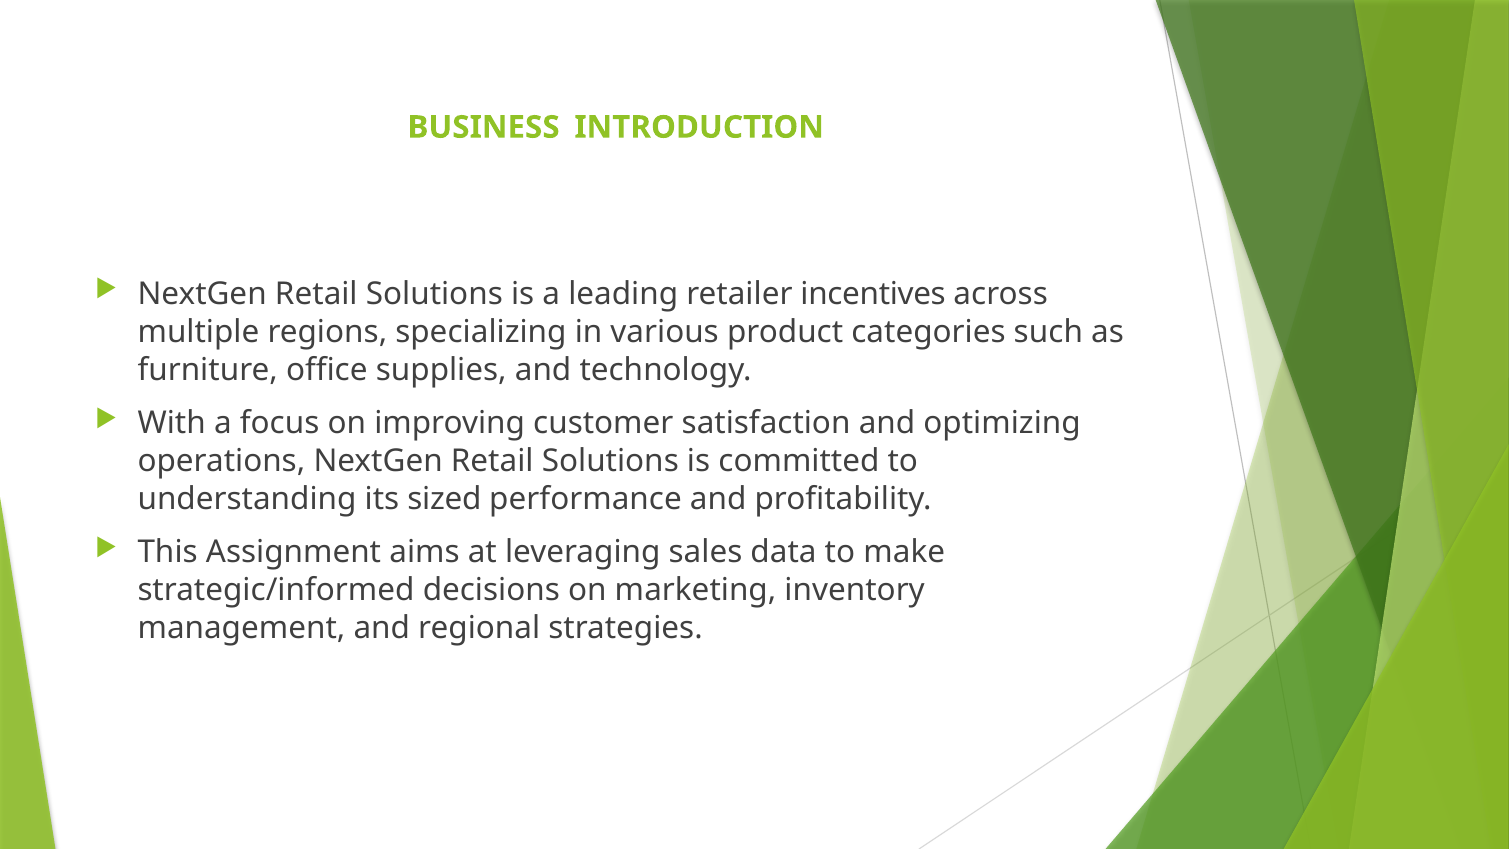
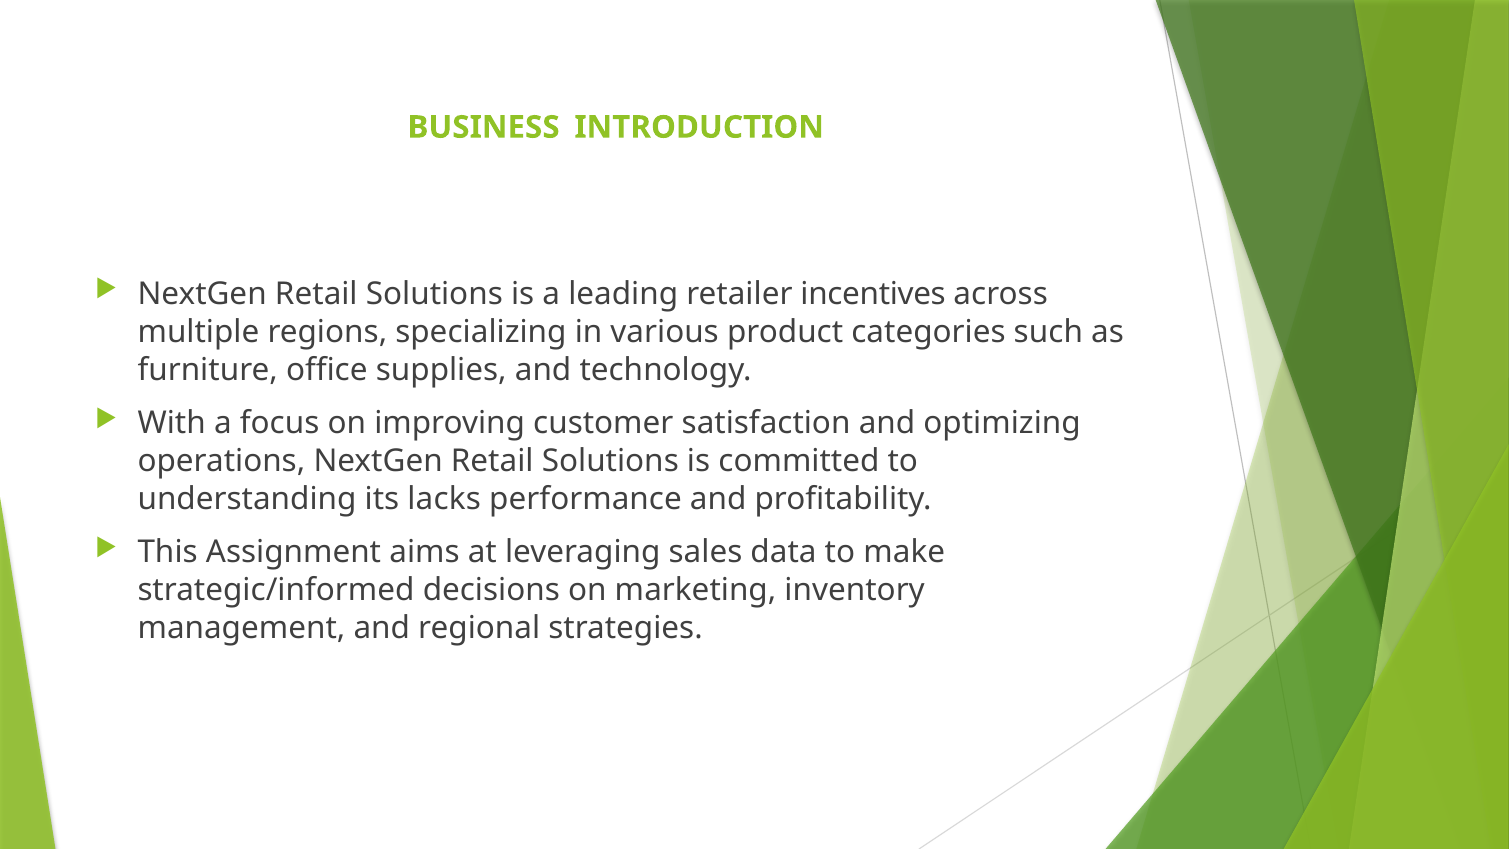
sized: sized -> lacks
